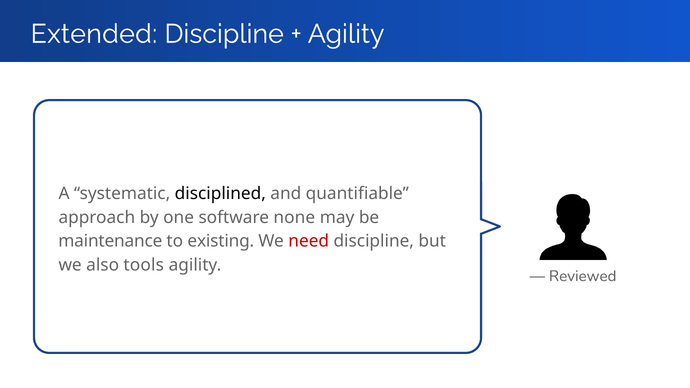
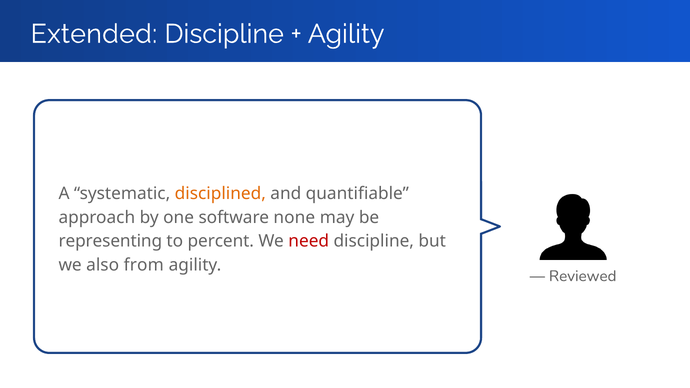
disciplined colour: black -> orange
maintenance: maintenance -> representing
existing: existing -> percent
tools: tools -> from
